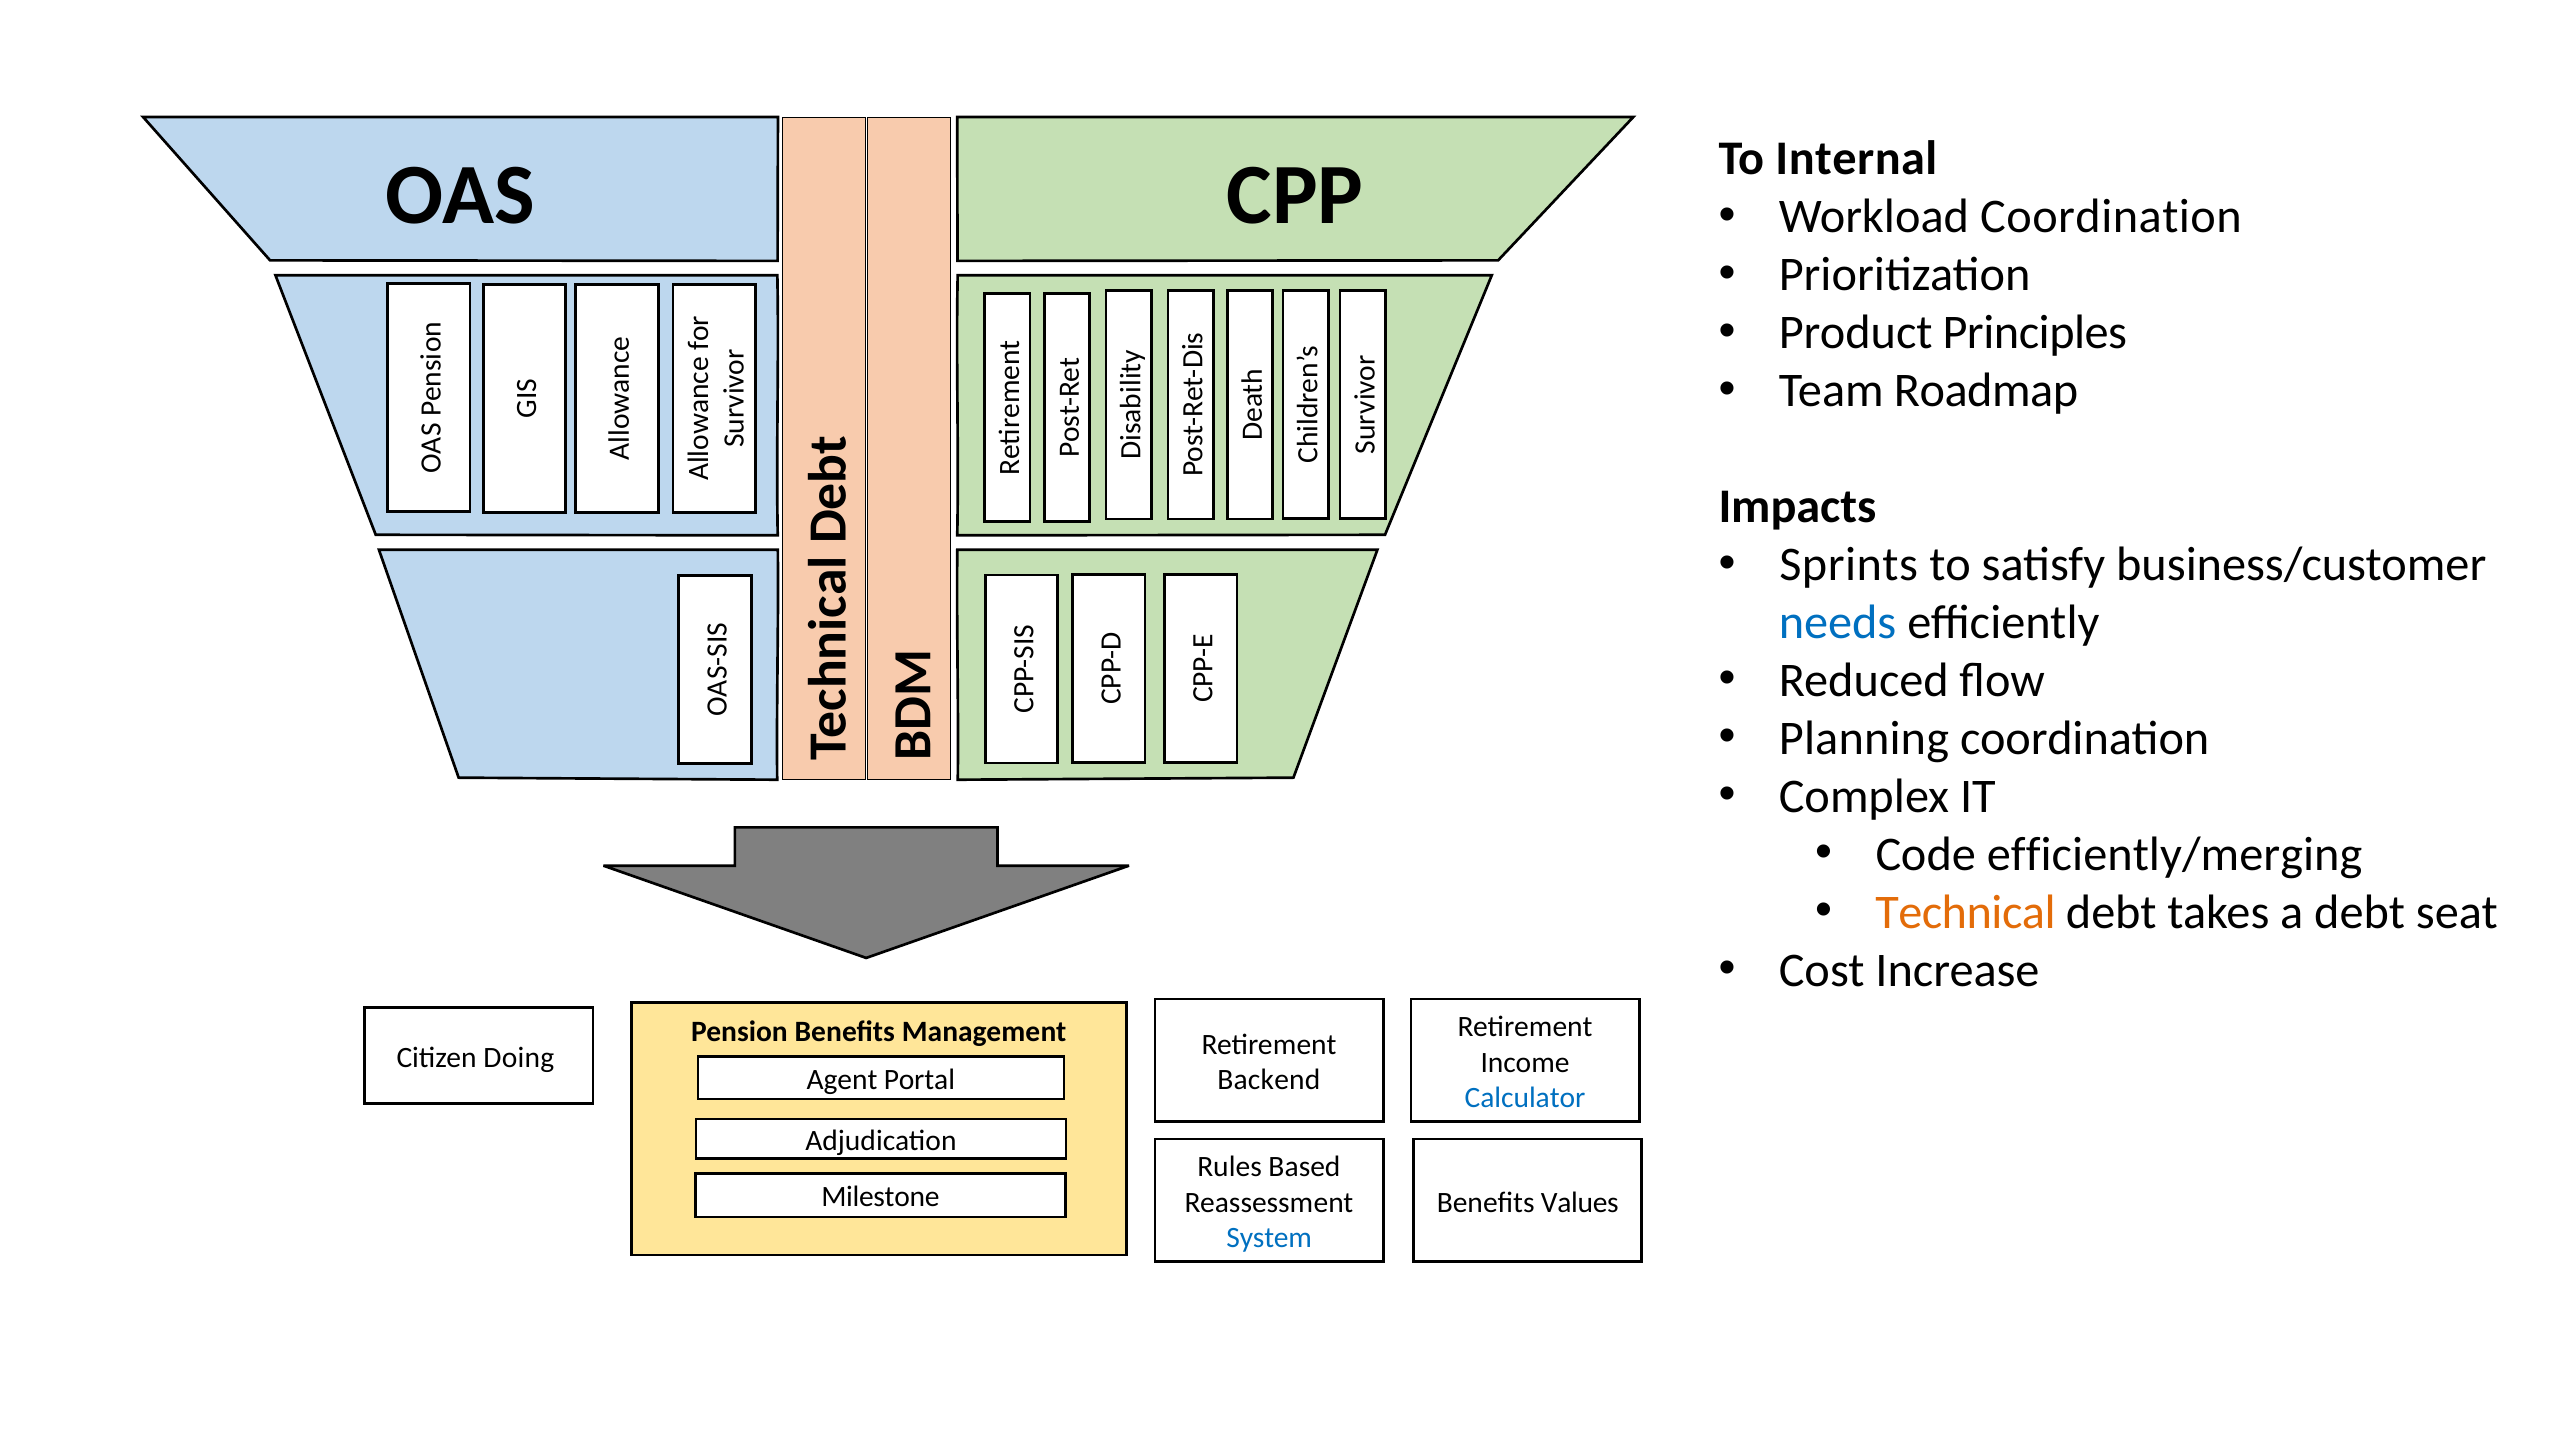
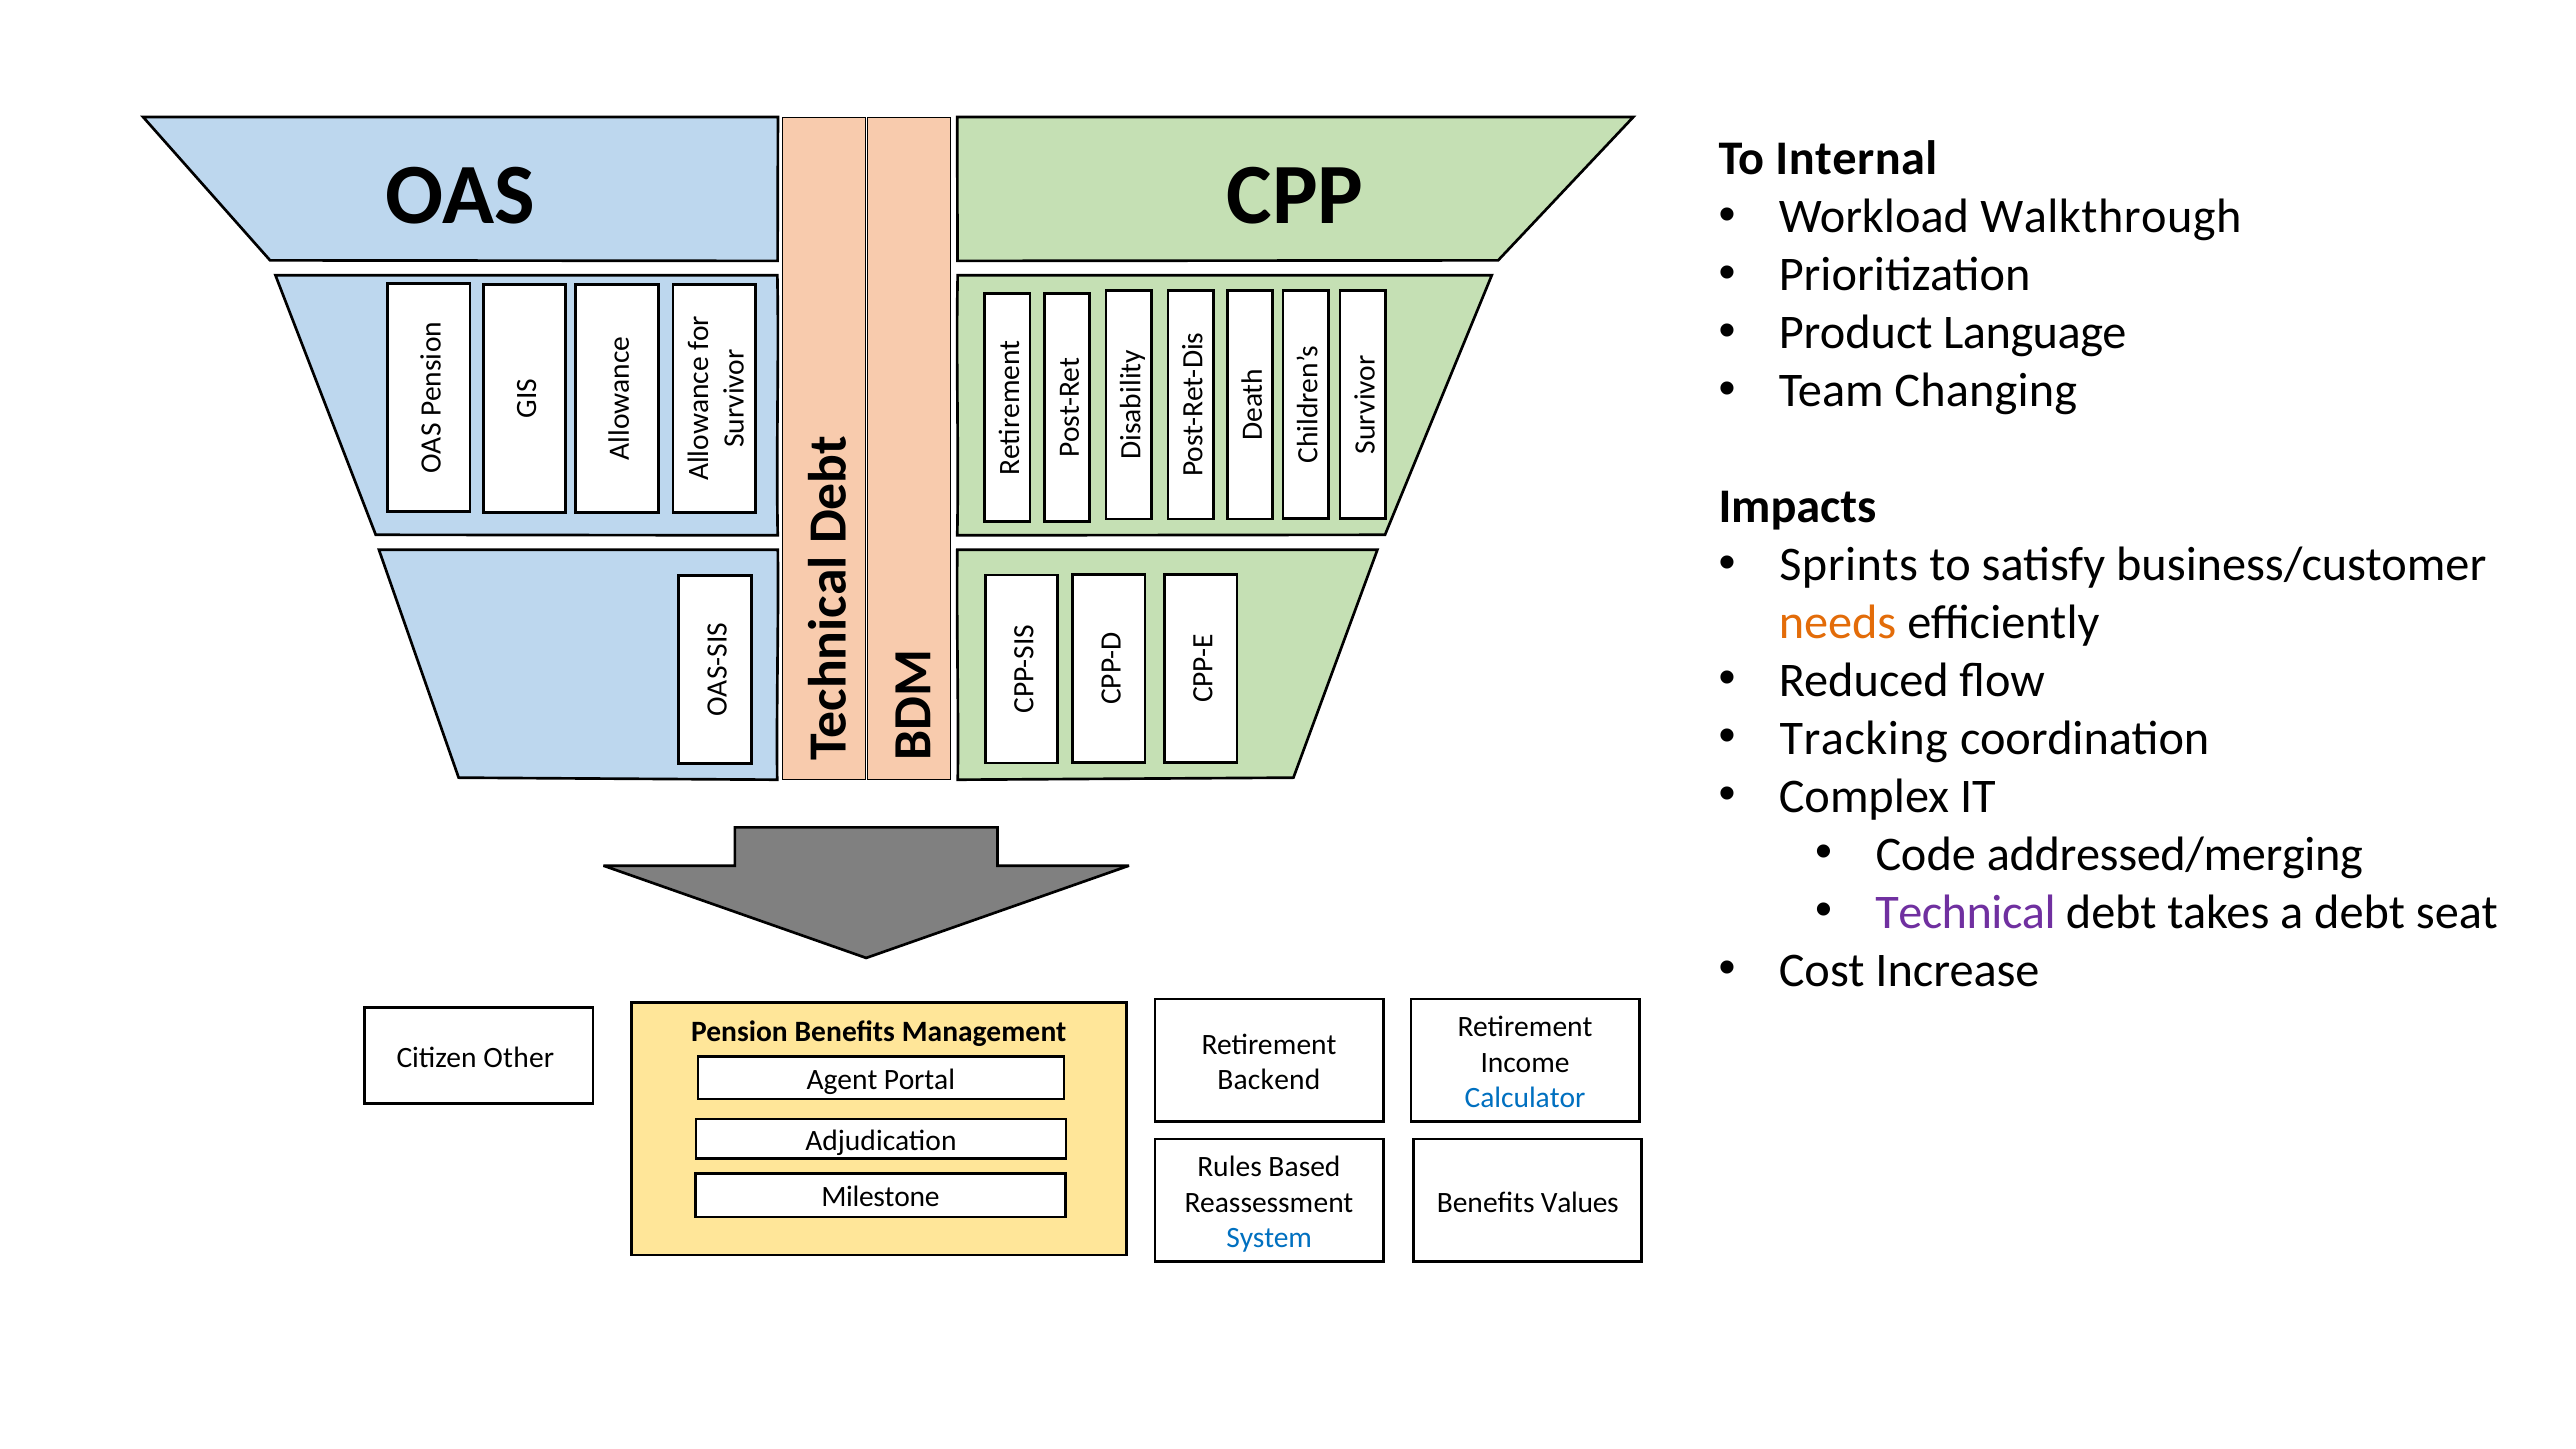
Workload Coordination: Coordination -> Walkthrough
Principles: Principles -> Language
Roadmap: Roadmap -> Changing
needs colour: blue -> orange
Planning: Planning -> Tracking
efficiently/merging: efficiently/merging -> addressed/merging
Technical colour: orange -> purple
Doing: Doing -> Other
